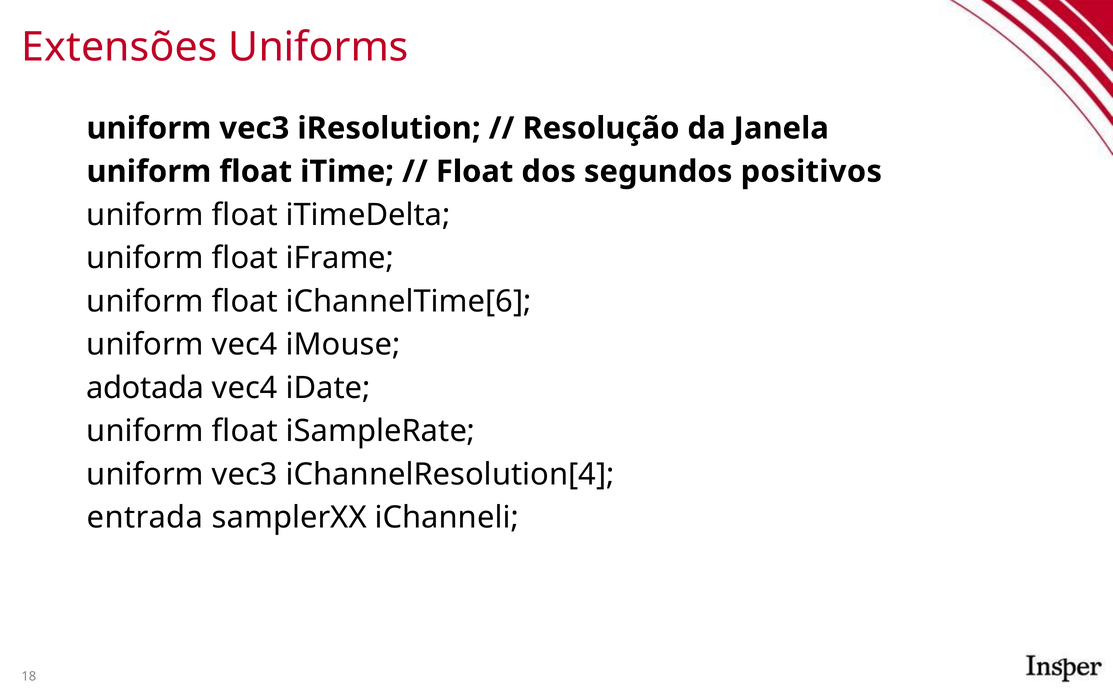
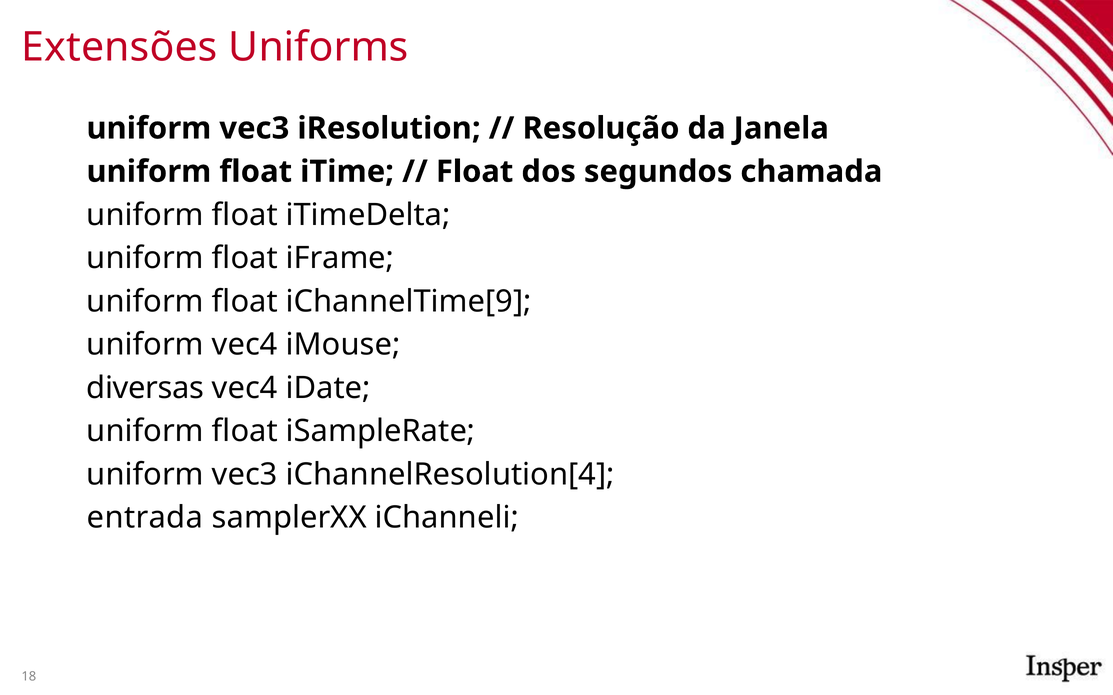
positivos: positivos -> chamada
iChannelTime[6: iChannelTime[6 -> iChannelTime[9
adotada: adotada -> diversas
